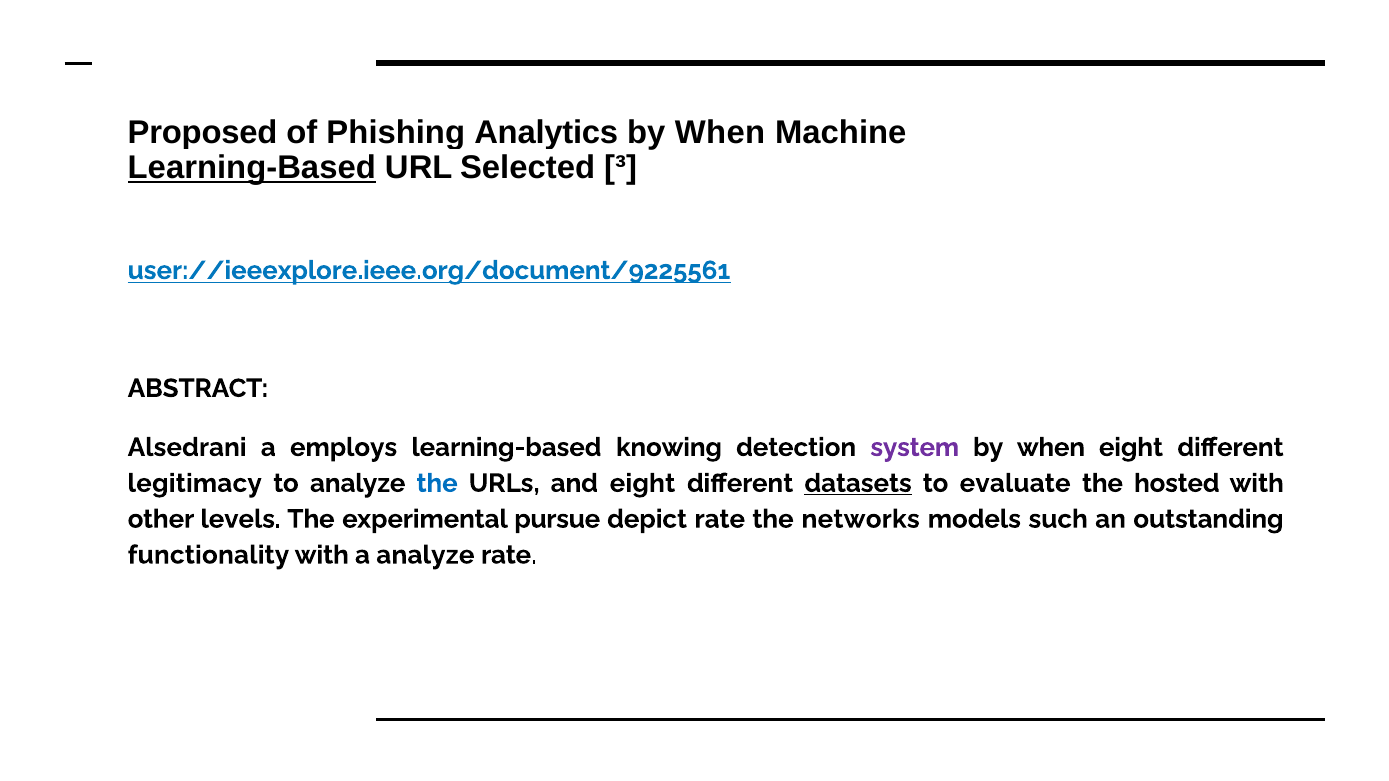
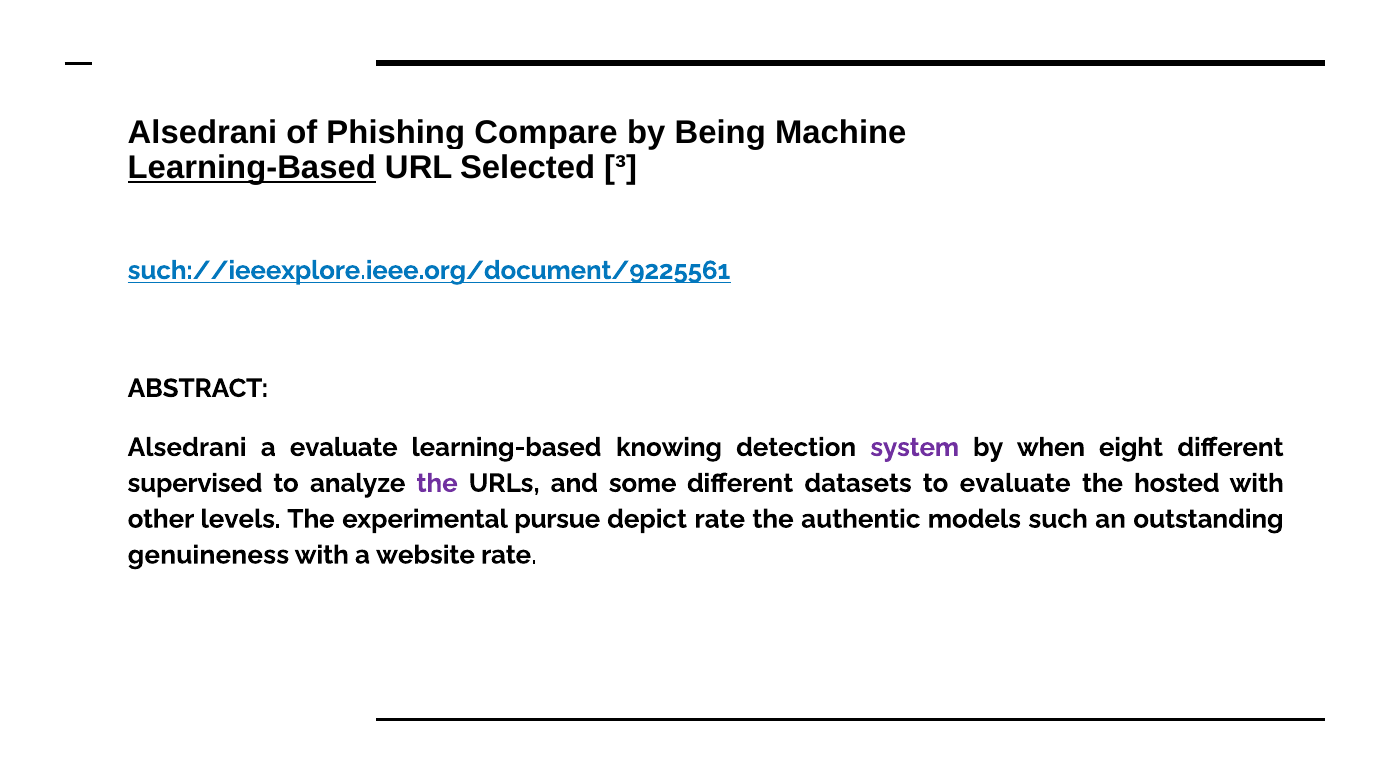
Proposed at (203, 133): Proposed -> Alsedrani
Analytics: Analytics -> Compare
When at (720, 133): When -> Being
user://ieeexplore.ieee.org/document/9225561: user://ieeexplore.ieee.org/document/9225561 -> such://ieeexplore.ieee.org/document/9225561
a employs: employs -> evaluate
legitimacy: legitimacy -> supervised
the at (437, 483) colour: blue -> purple
and eight: eight -> some
datasets underline: present -> none
networks: networks -> authentic
functionality: functionality -> genuineness
a analyze: analyze -> website
